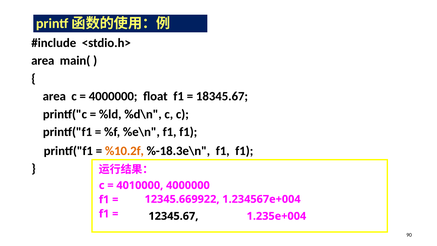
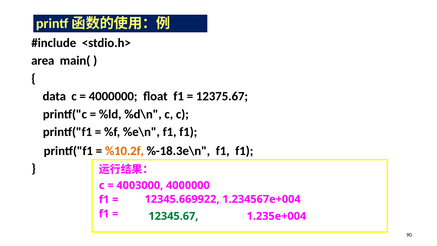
area at (54, 96): area -> data
18345.67: 18345.67 -> 12375.67
4010000: 4010000 -> 4003000
12345.67 colour: black -> green
